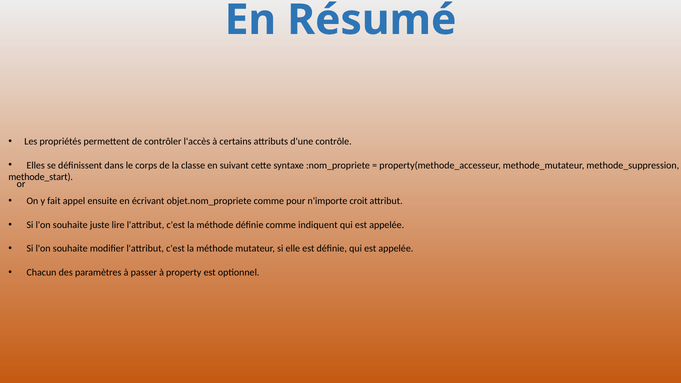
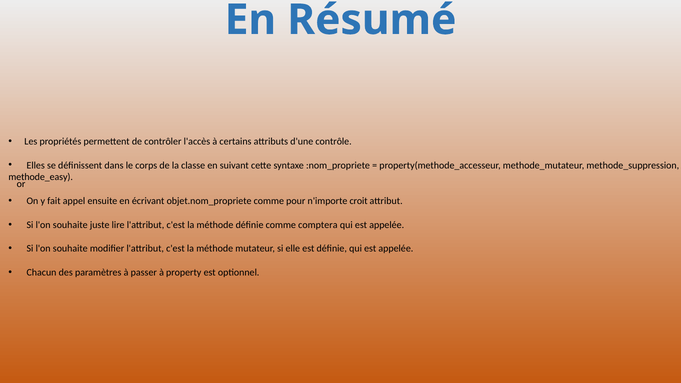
methode_start: methode_start -> methode_easy
indiquent: indiquent -> comptera
